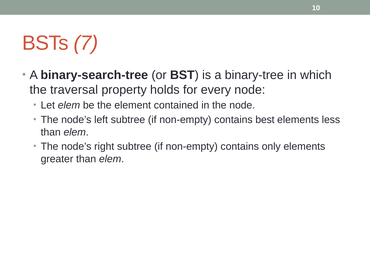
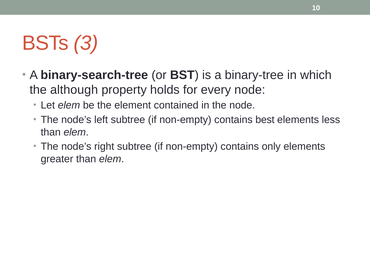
7: 7 -> 3
traversal: traversal -> although
